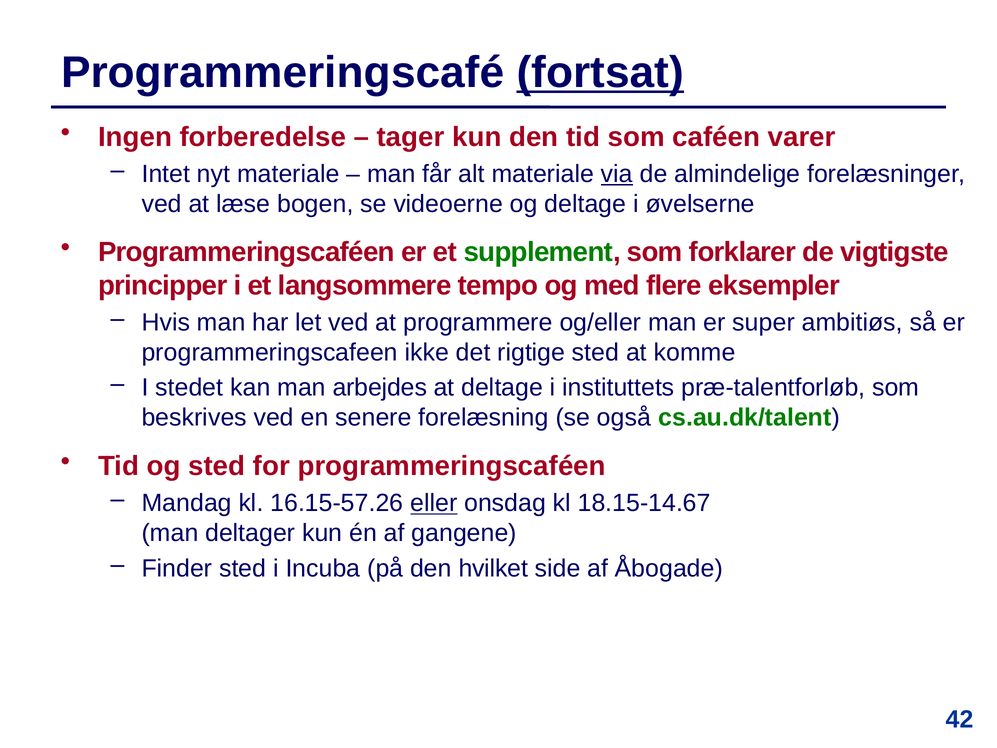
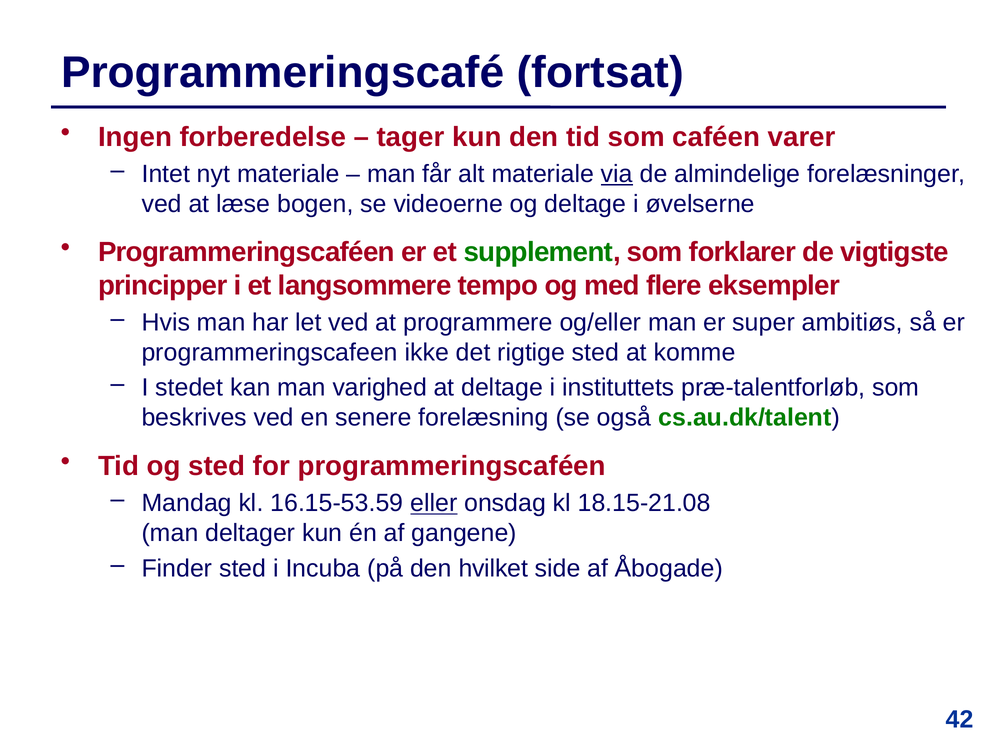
fortsat underline: present -> none
arbejdes: arbejdes -> varighed
16.15-57.26: 16.15-57.26 -> 16.15-53.59
18.15-14.67: 18.15-14.67 -> 18.15-21.08
